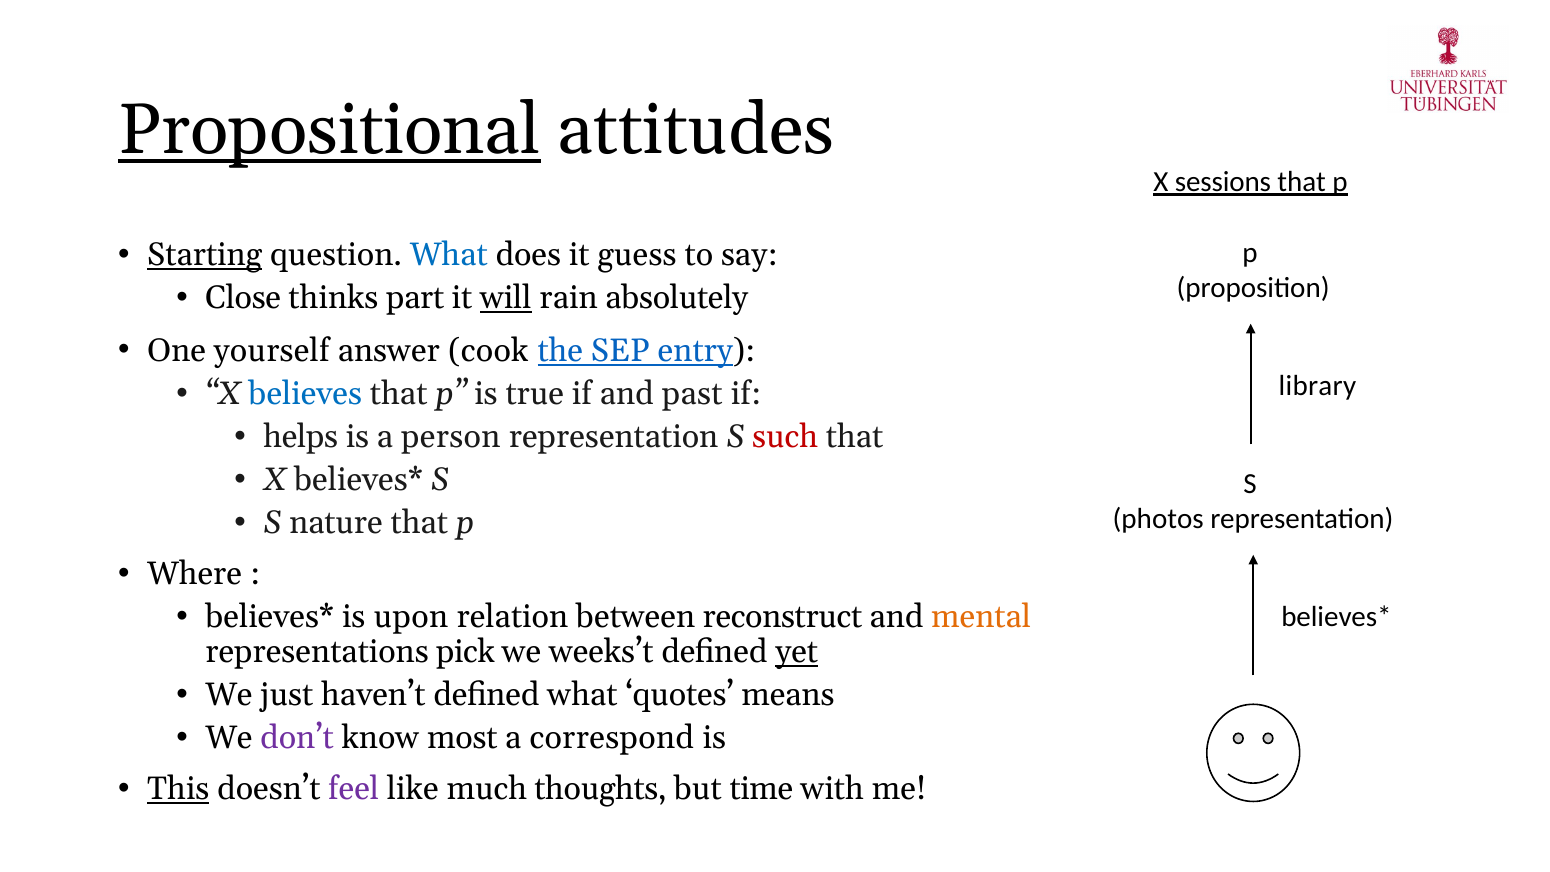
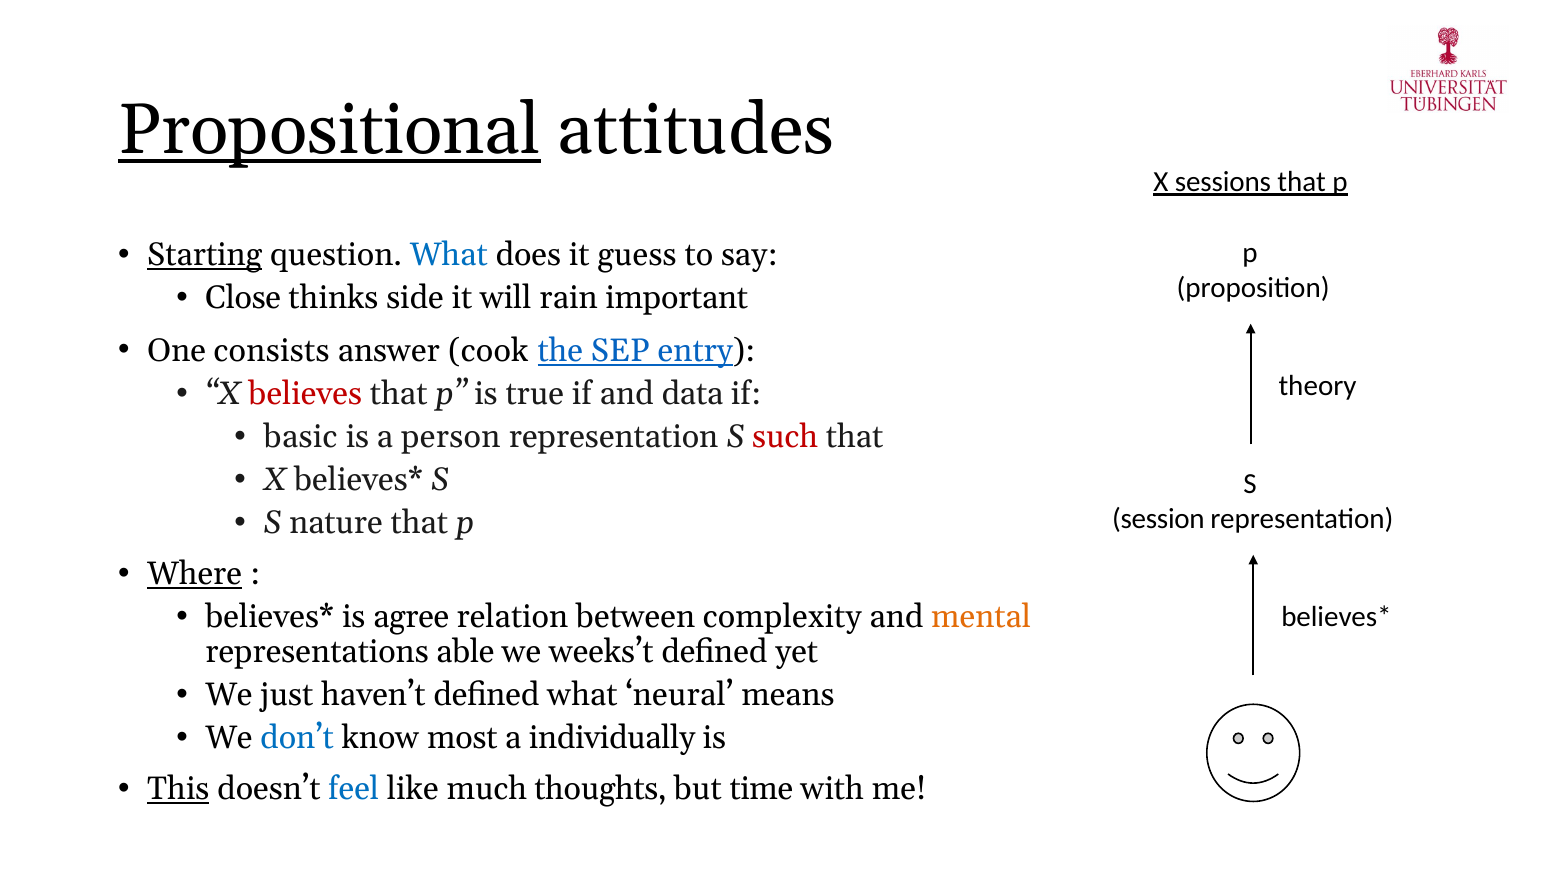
part: part -> side
will underline: present -> none
absolutely: absolutely -> important
yourself: yourself -> consists
library: library -> theory
believes colour: blue -> red
past: past -> data
helps: helps -> basic
photos: photos -> session
Where underline: none -> present
upon: upon -> agree
reconstruct: reconstruct -> complexity
pick: pick -> able
yet underline: present -> none
quotes: quotes -> neural
don’t colour: purple -> blue
correspond: correspond -> individually
feel colour: purple -> blue
